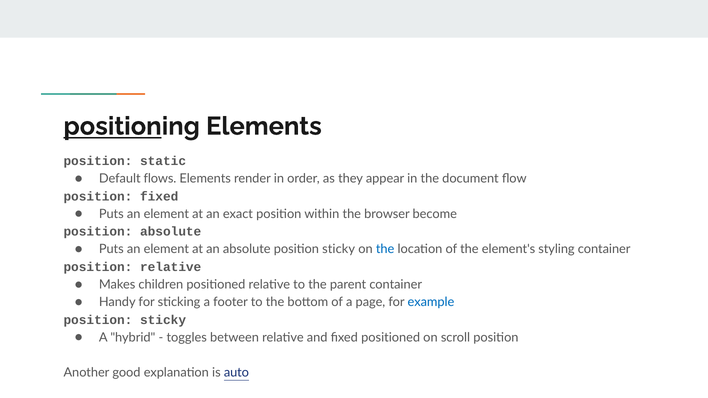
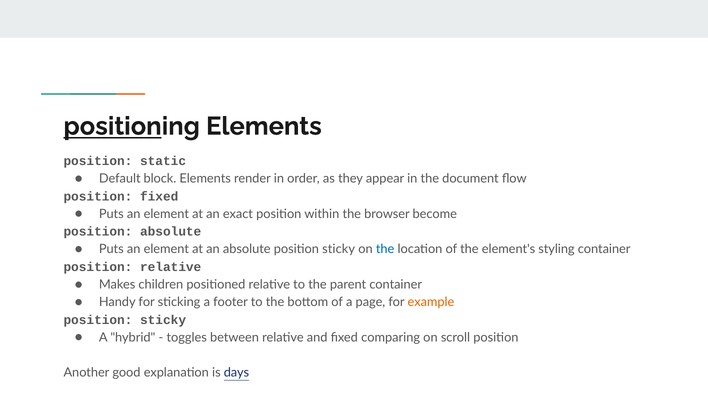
flows: flows -> block
example colour: blue -> orange
fixed positioned: positioned -> comparing
auto: auto -> days
